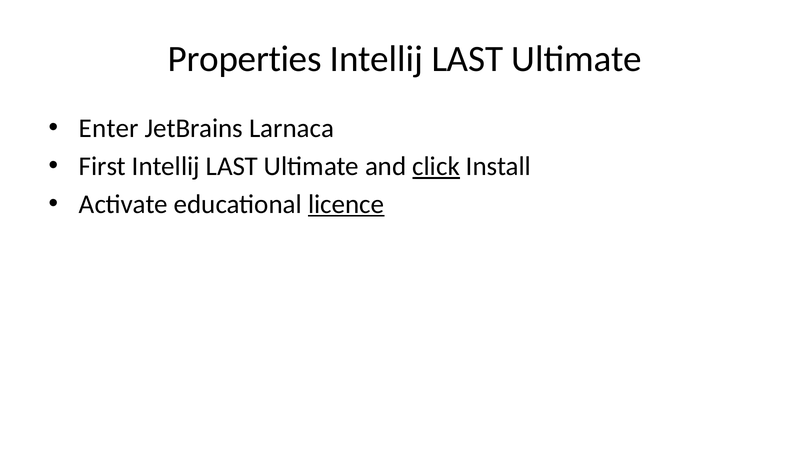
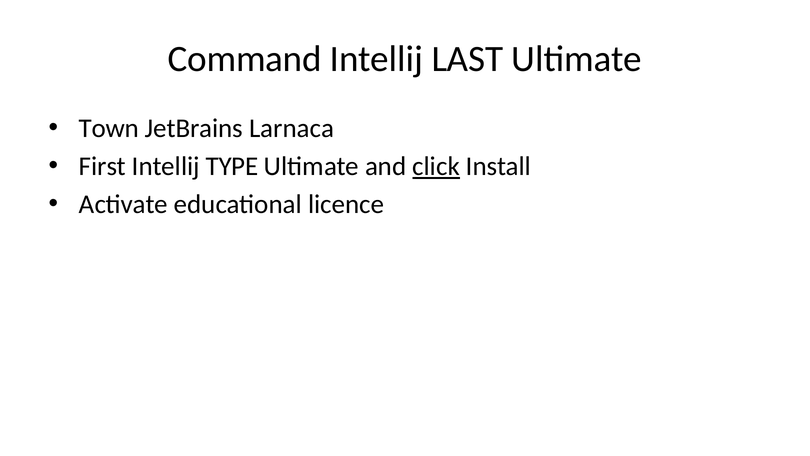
Properties: Properties -> Command
Enter: Enter -> Town
LAST at (232, 166): LAST -> TYPE
licence underline: present -> none
